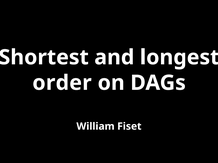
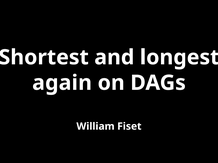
order: order -> again
